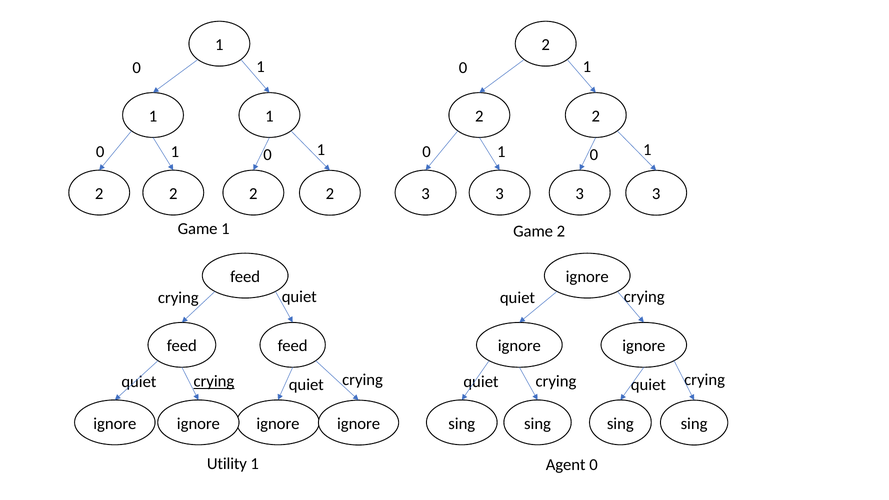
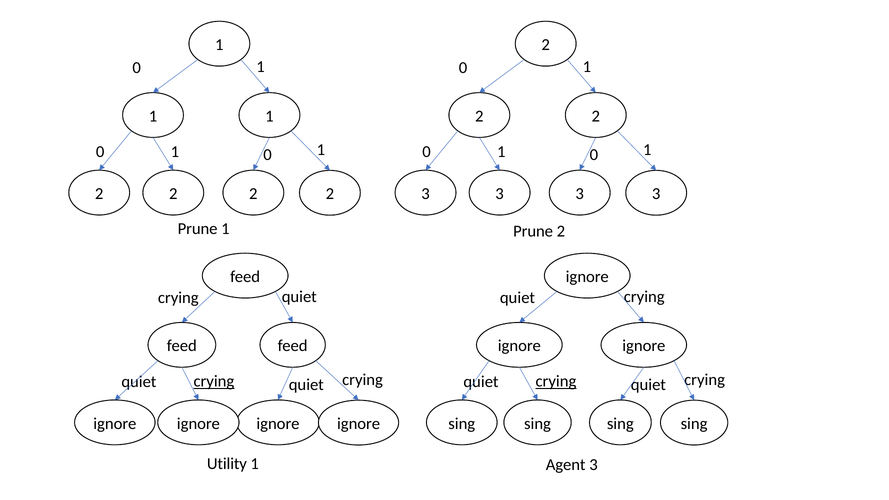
Game at (198, 229): Game -> Prune
1 Game: Game -> Prune
crying at (556, 381) underline: none -> present
Agent 0: 0 -> 3
